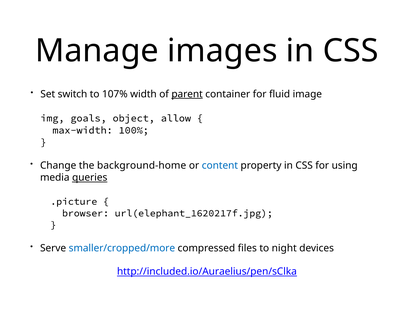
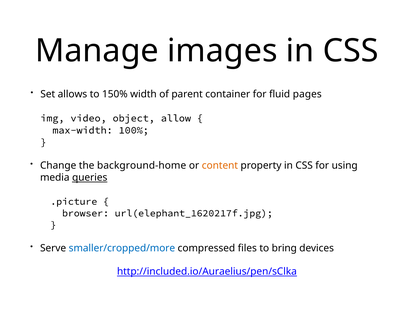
switch: switch -> allows
107%: 107% -> 150%
parent underline: present -> none
image: image -> pages
goals: goals -> video
content colour: blue -> orange
night: night -> bring
